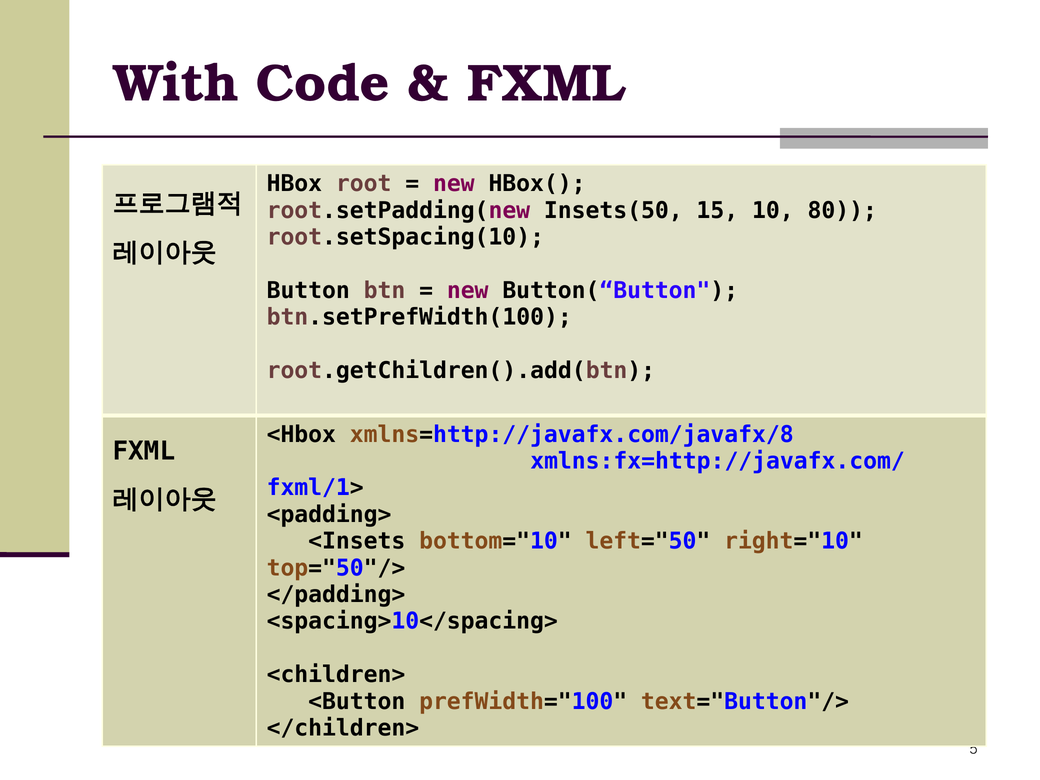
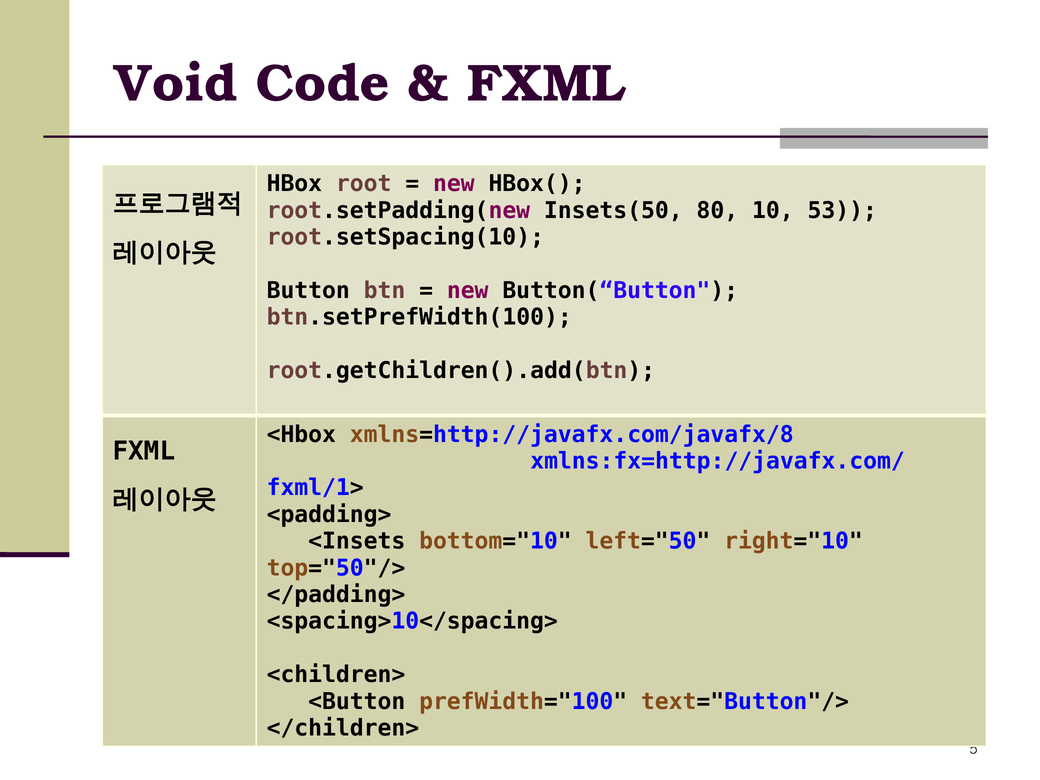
With: With -> Void
15: 15 -> 80
80: 80 -> 53
